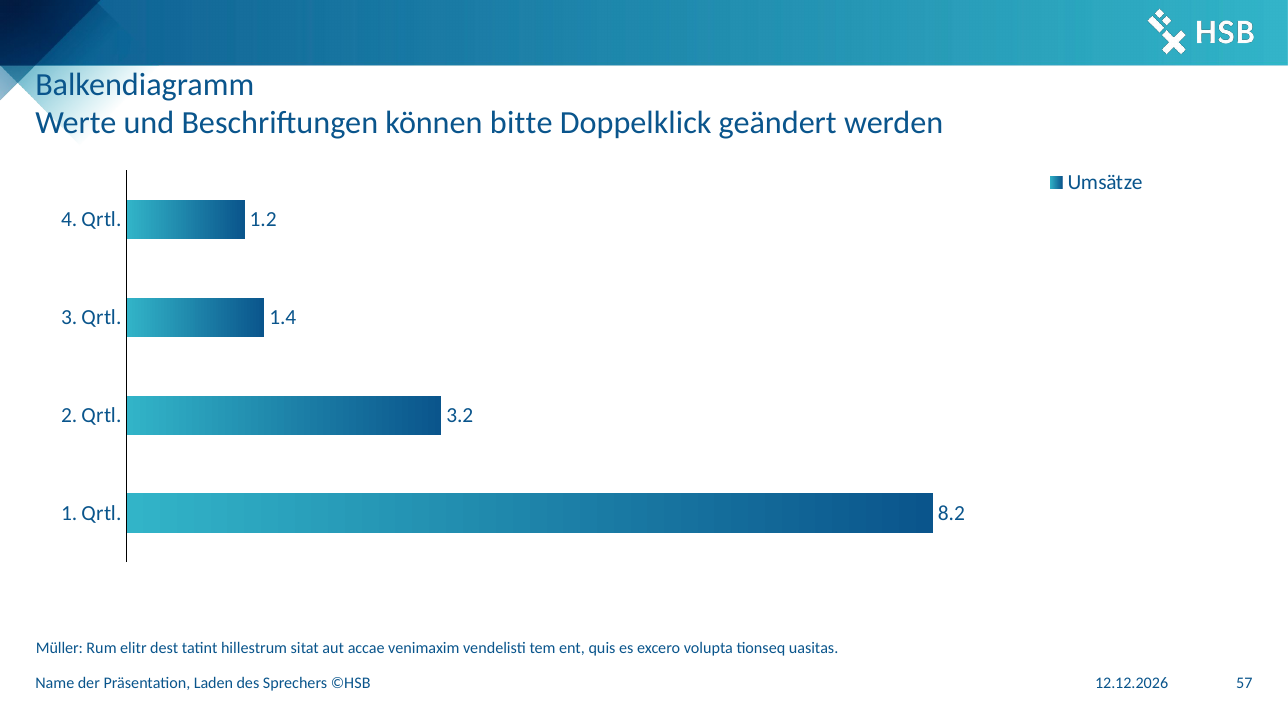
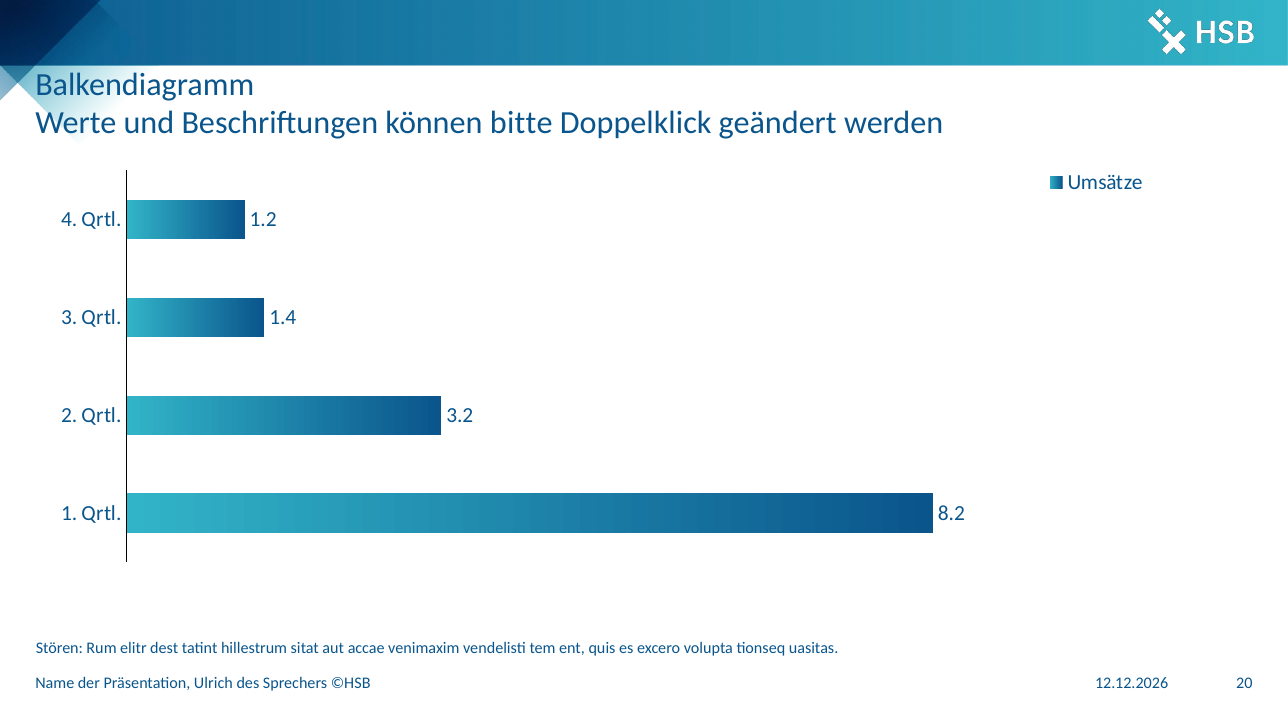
Müller: Müller -> Stören
Laden: Laden -> Ulrich
57: 57 -> 20
